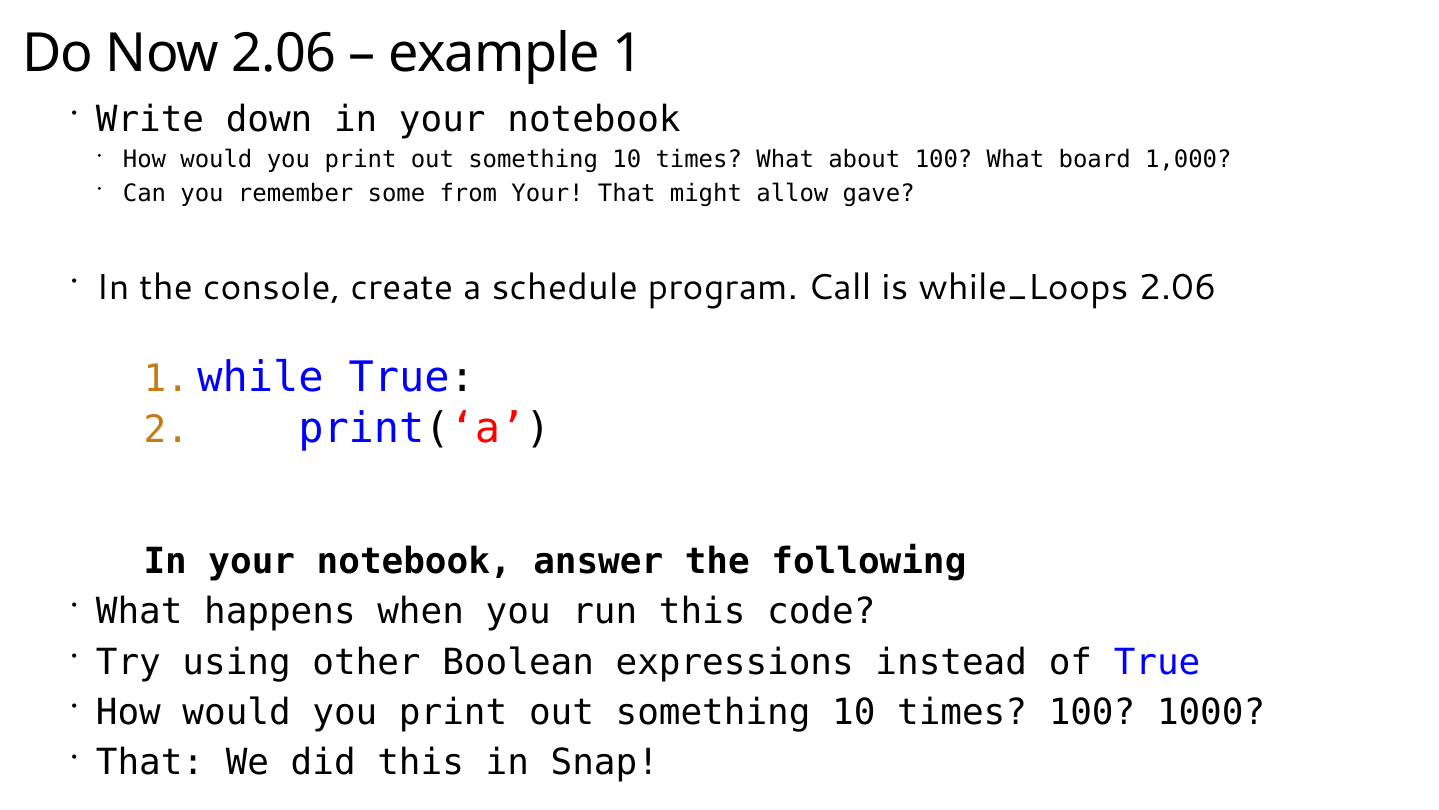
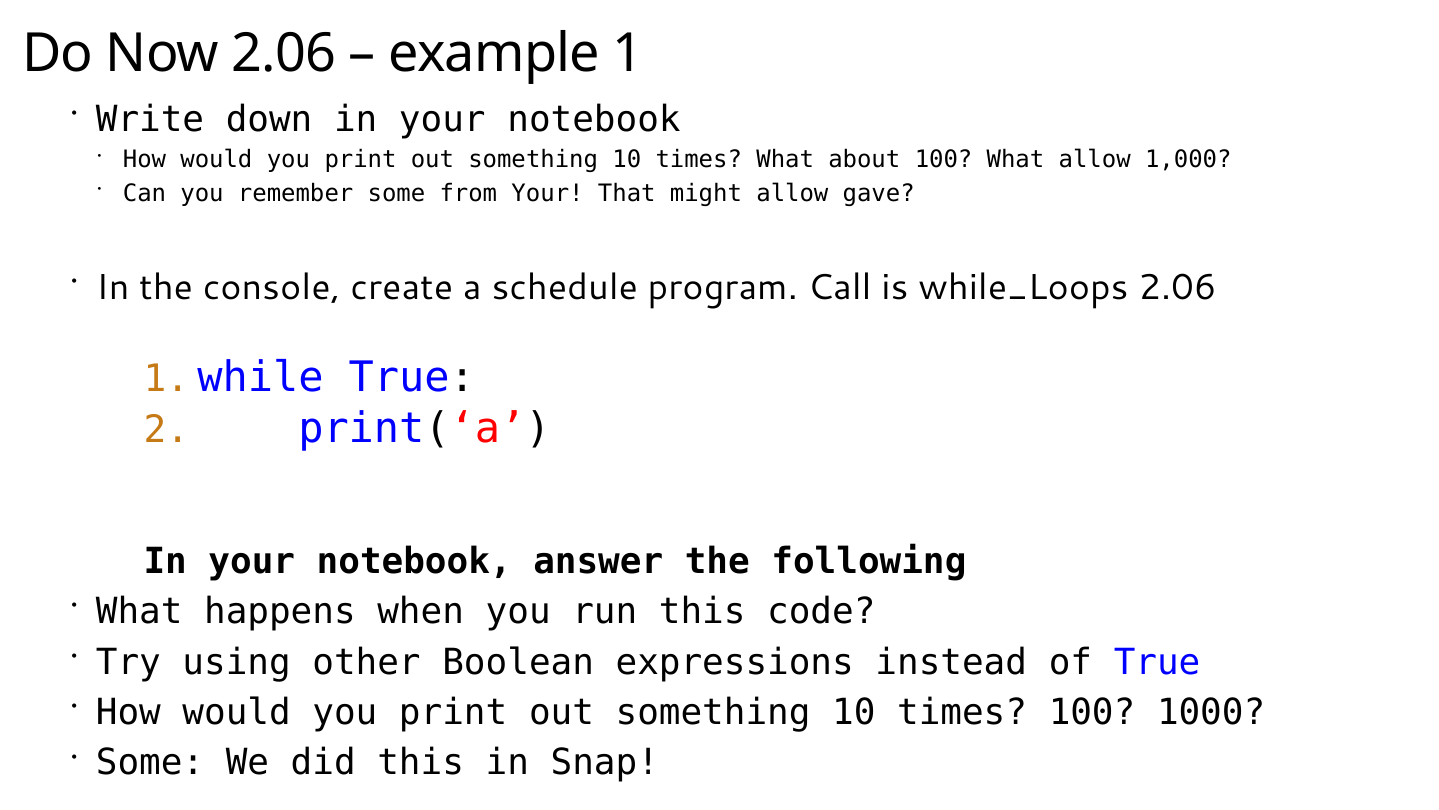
What board: board -> allow
That at (150, 762): That -> Some
